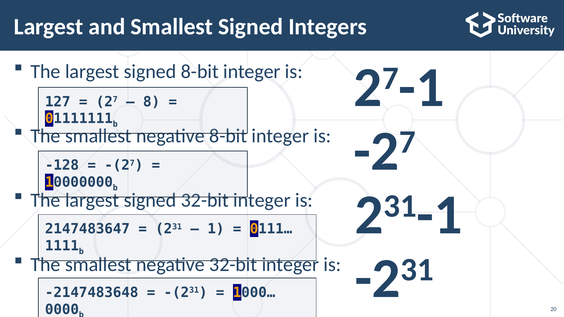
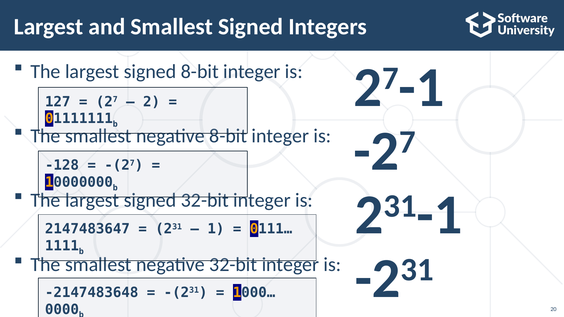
8: 8 -> 2
